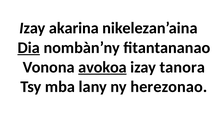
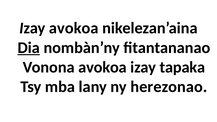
Izay akarina: akarina -> avokoa
avokoa at (102, 67) underline: present -> none
tanora: tanora -> tapaka
